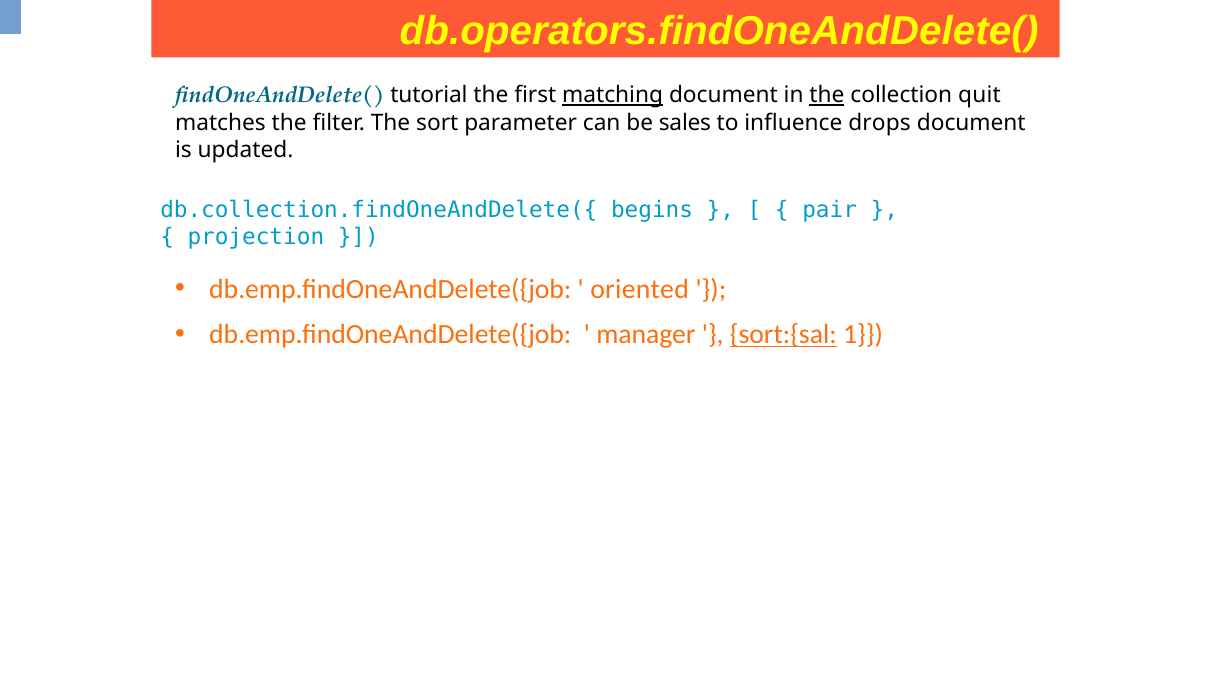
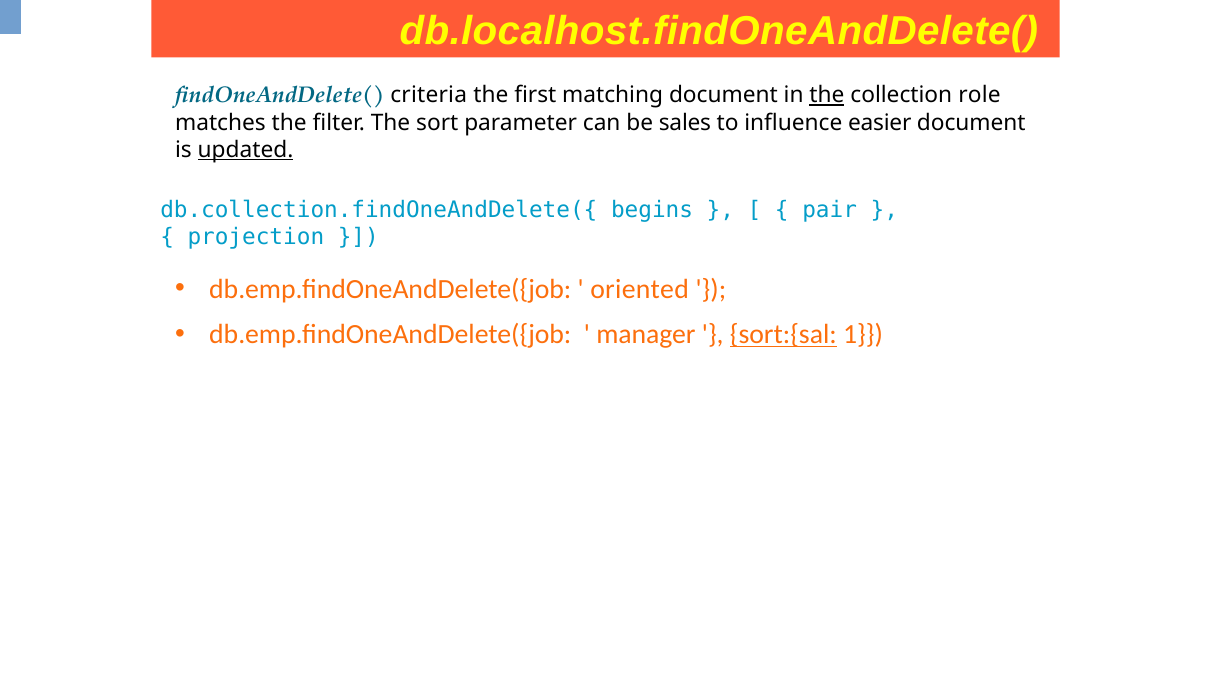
db.operators.findOneAndDelete(: db.operators.findOneAndDelete( -> db.localhost.findOneAndDelete(
tutorial: tutorial -> criteria
matching underline: present -> none
quit: quit -> role
drops: drops -> easier
updated underline: none -> present
